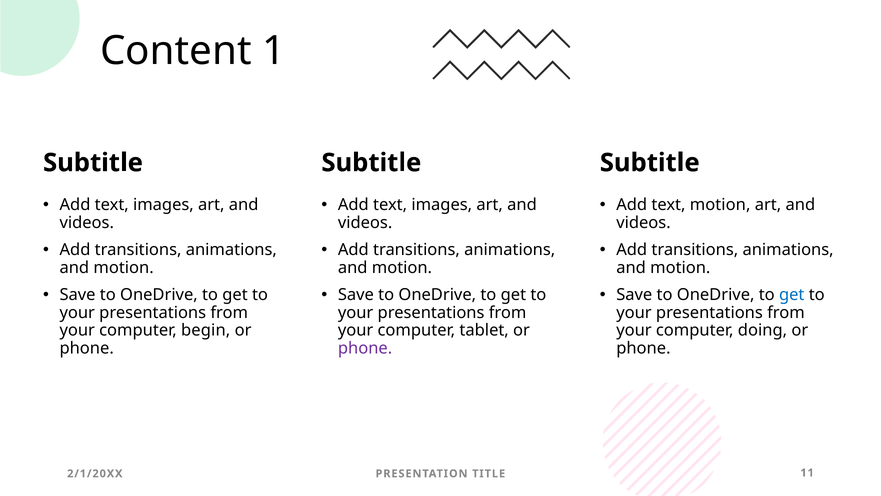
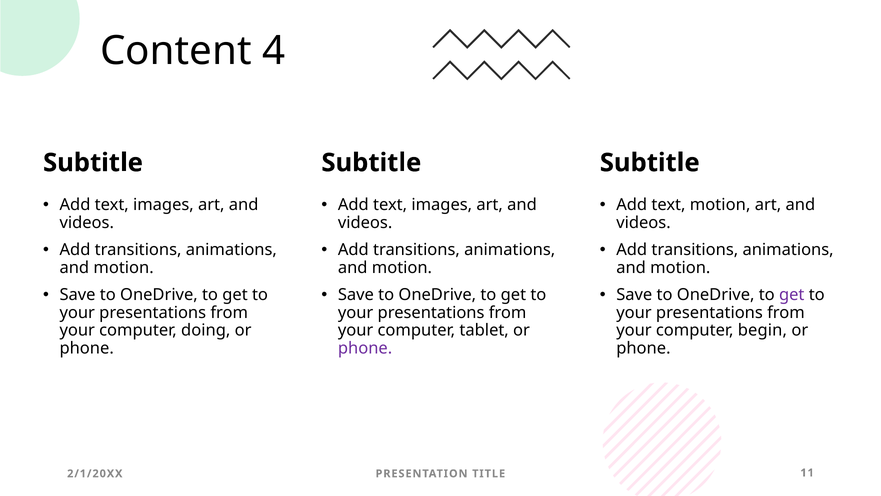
1: 1 -> 4
get at (792, 295) colour: blue -> purple
begin: begin -> doing
doing: doing -> begin
